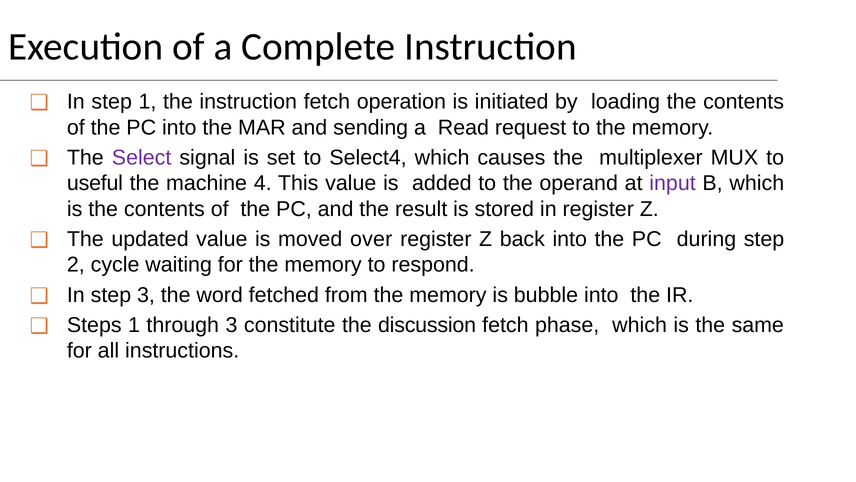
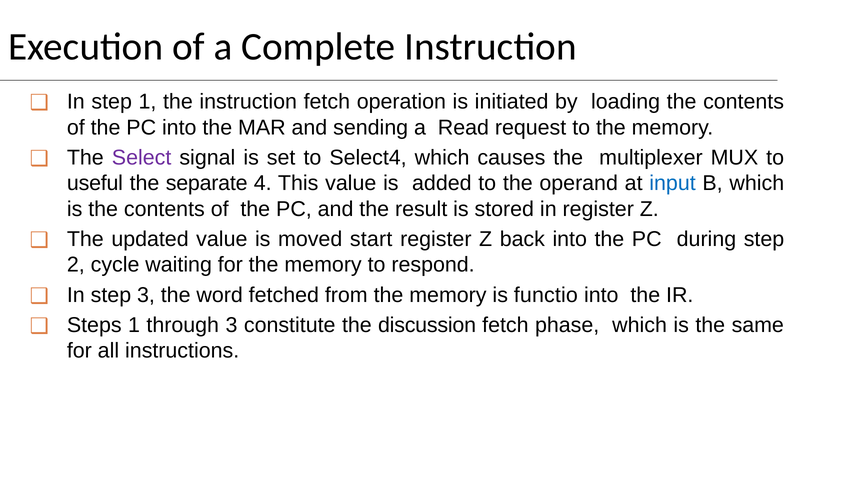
machine: machine -> separate
input colour: purple -> blue
over: over -> start
bubble: bubble -> functio
